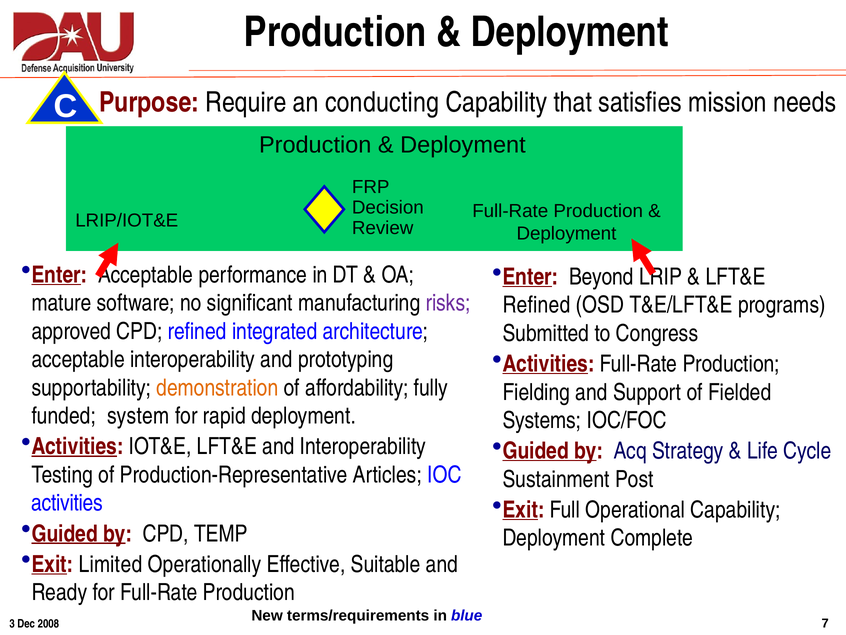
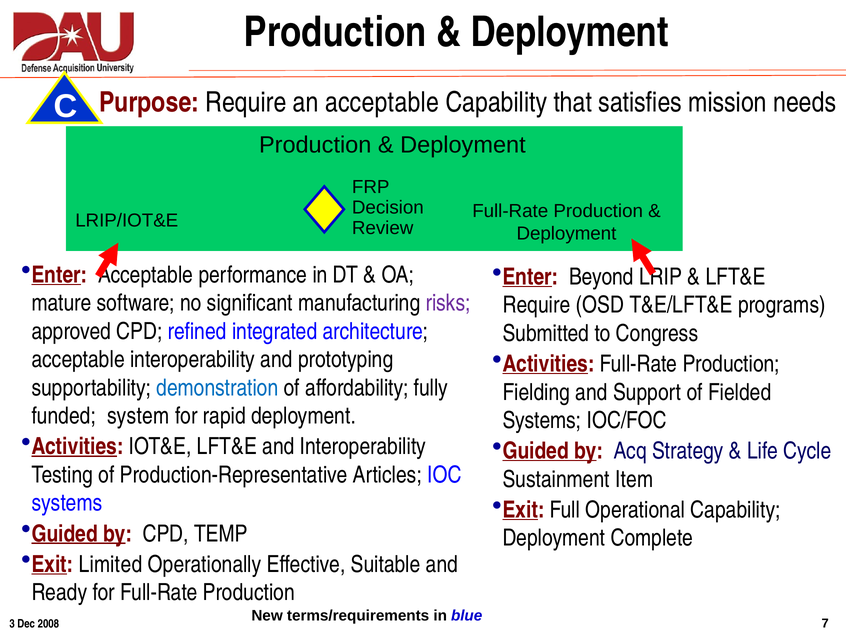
an conducting: conducting -> acceptable
Refined at (536, 305): Refined -> Require
demonstration colour: orange -> blue
Post: Post -> Item
activities at (67, 503): activities -> systems
